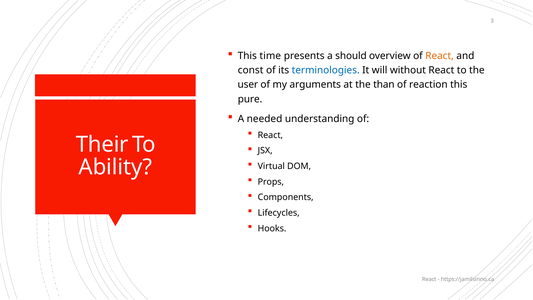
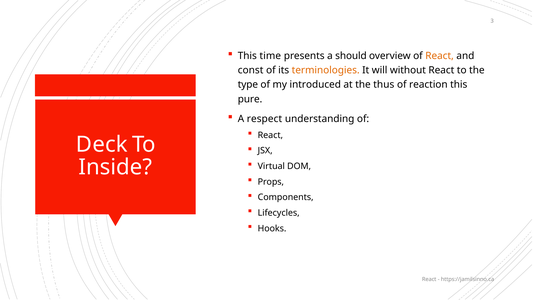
terminologies colour: blue -> orange
user: user -> type
arguments: arguments -> introduced
than: than -> thus
needed: needed -> respect
Their: Their -> Deck
Ability: Ability -> Inside
